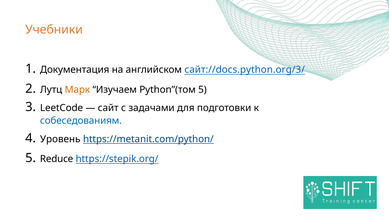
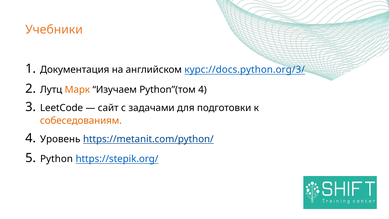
сайт://docs.python.org/3/: сайт://docs.python.org/3/ -> курс://docs.python.org/3/
Python”(том 5: 5 -> 4
собеседованиям colour: blue -> orange
Reduce: Reduce -> Python
